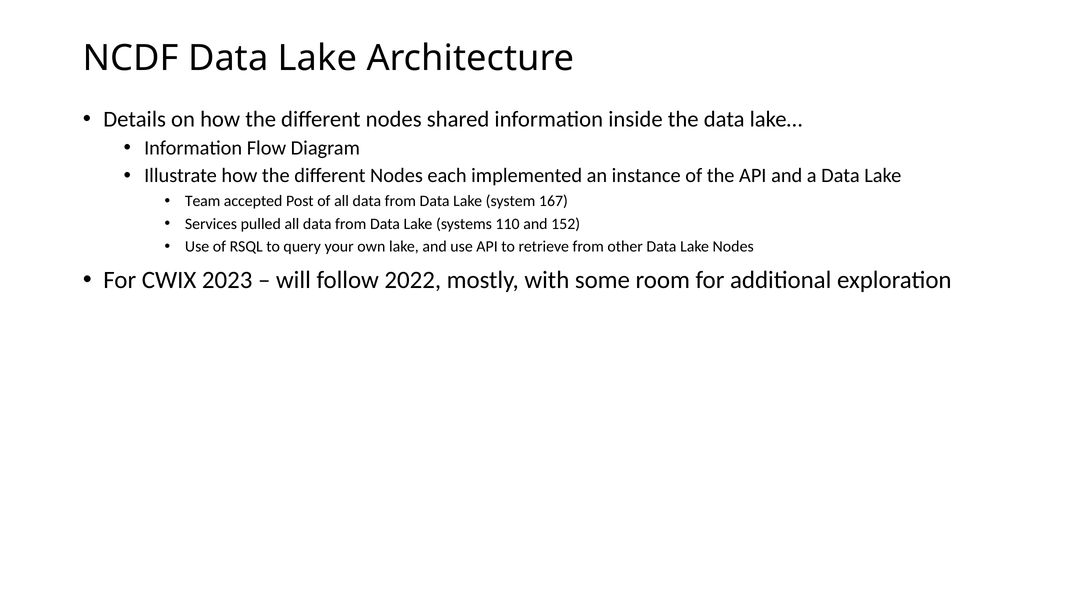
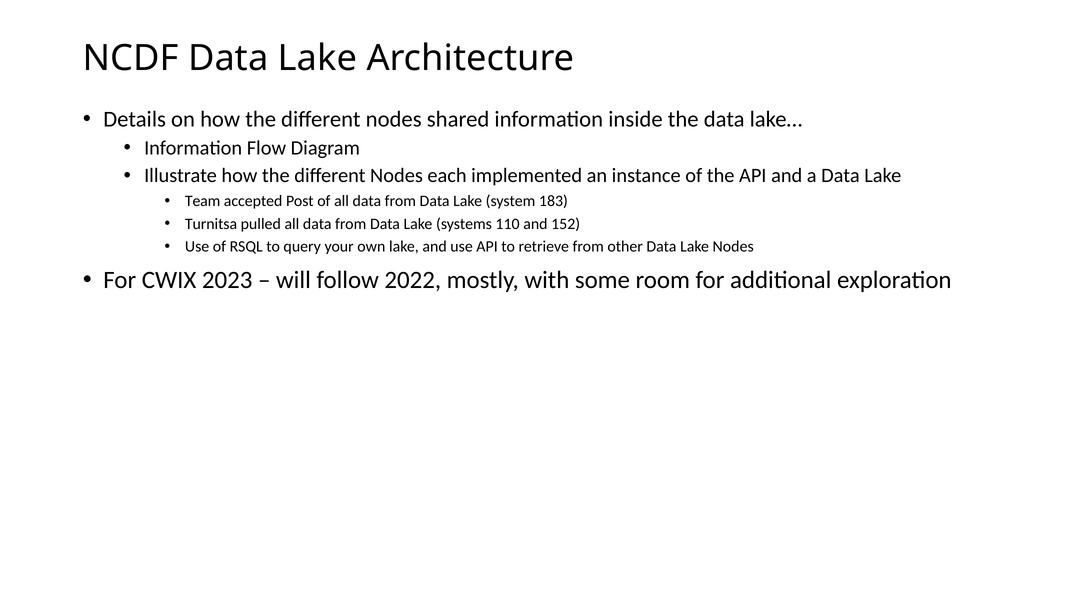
167: 167 -> 183
Services: Services -> Turnitsa
